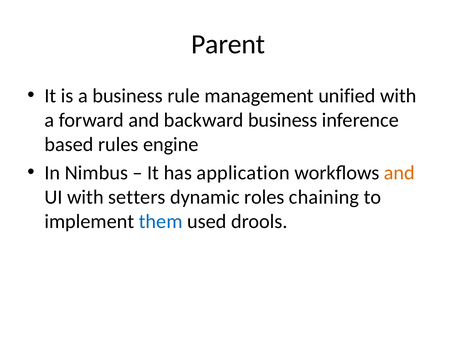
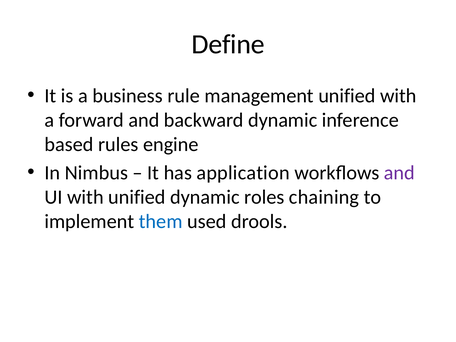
Parent: Parent -> Define
backward business: business -> dynamic
and at (399, 173) colour: orange -> purple
with setters: setters -> unified
